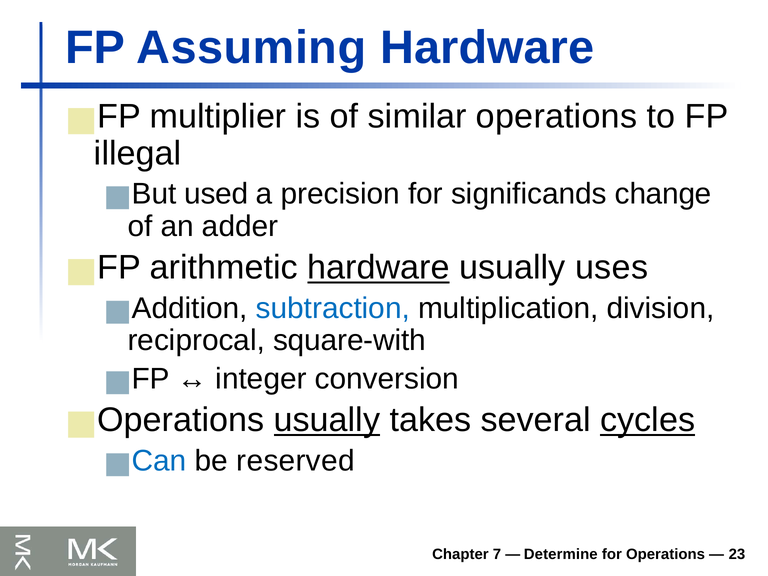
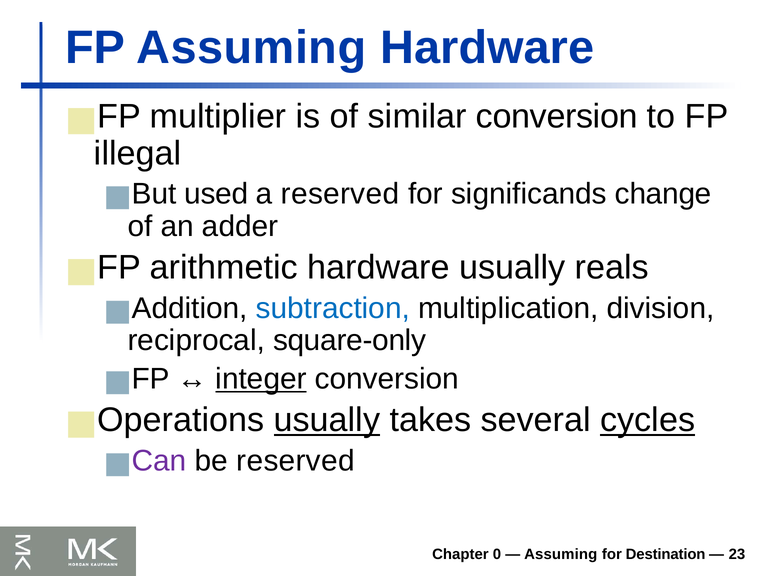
similar operations: operations -> conversion
a precision: precision -> reserved
hardware at (378, 268) underline: present -> none
uses: uses -> reals
square-with: square-with -> square-only
integer underline: none -> present
Can colour: blue -> purple
7: 7 -> 0
Determine at (561, 554): Determine -> Assuming
for Operations: Operations -> Destination
